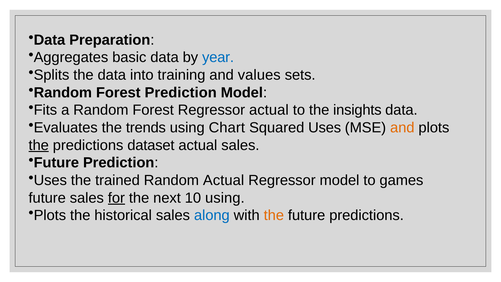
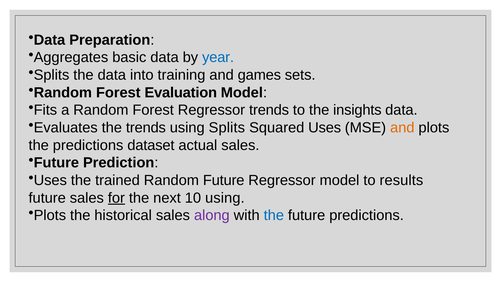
values: values -> games
Forest Prediction: Prediction -> Evaluation
Regressor actual: actual -> trends
using Chart: Chart -> Splits
the at (39, 145) underline: present -> none
Random Actual: Actual -> Future
games: games -> results
along colour: blue -> purple
the at (274, 215) colour: orange -> blue
